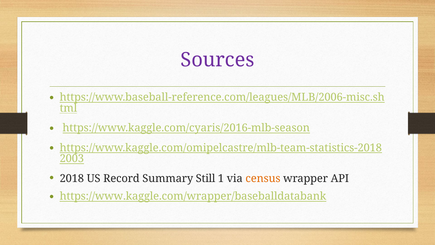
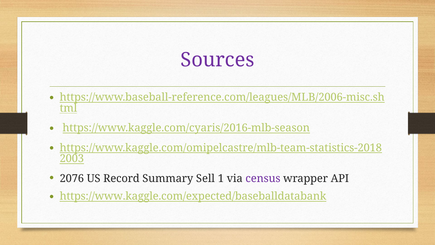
2018: 2018 -> 2076
Still: Still -> Sell
census colour: orange -> purple
https://www.kaggle.com/wrapper/baseballdatabank: https://www.kaggle.com/wrapper/baseballdatabank -> https://www.kaggle.com/expected/baseballdatabank
